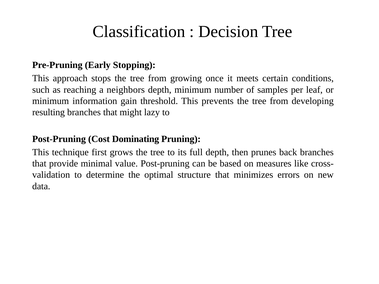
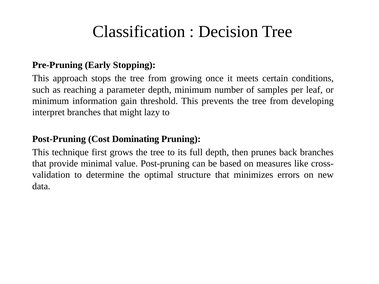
neighbors: neighbors -> parameter
resulting: resulting -> interpret
